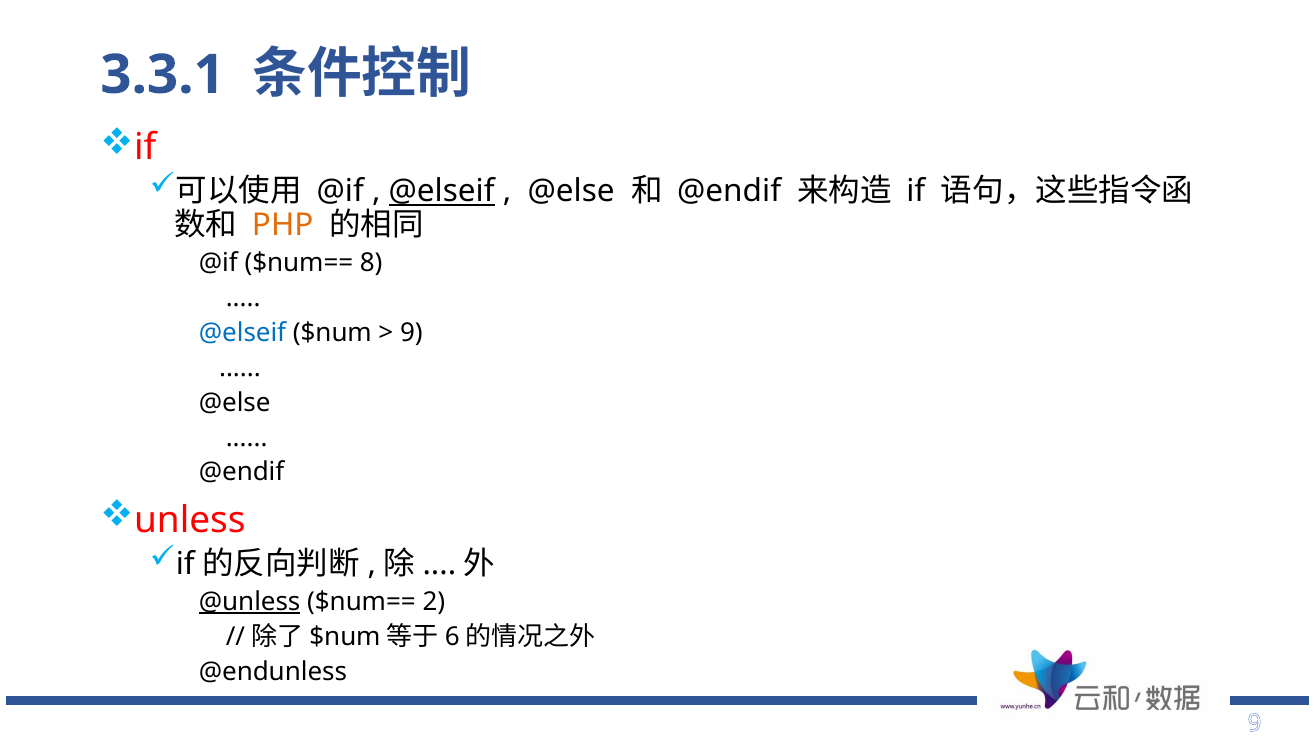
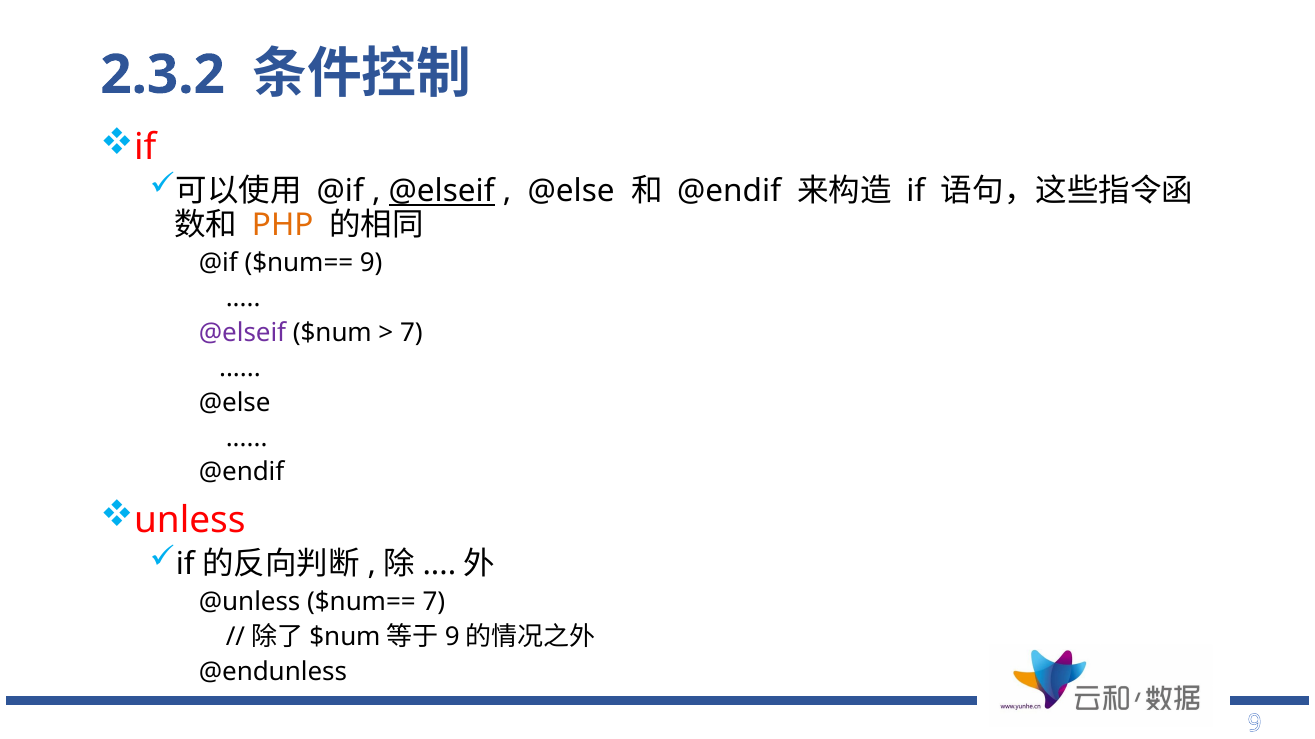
3.3.1: 3.3.1 -> 2.3.2
$num== 8: 8 -> 9
@elseif at (243, 333) colour: blue -> purple
9 at (411, 333): 9 -> 7
@unless underline: present -> none
$num== 2: 2 -> 7
6 at (452, 637): 6 -> 9
